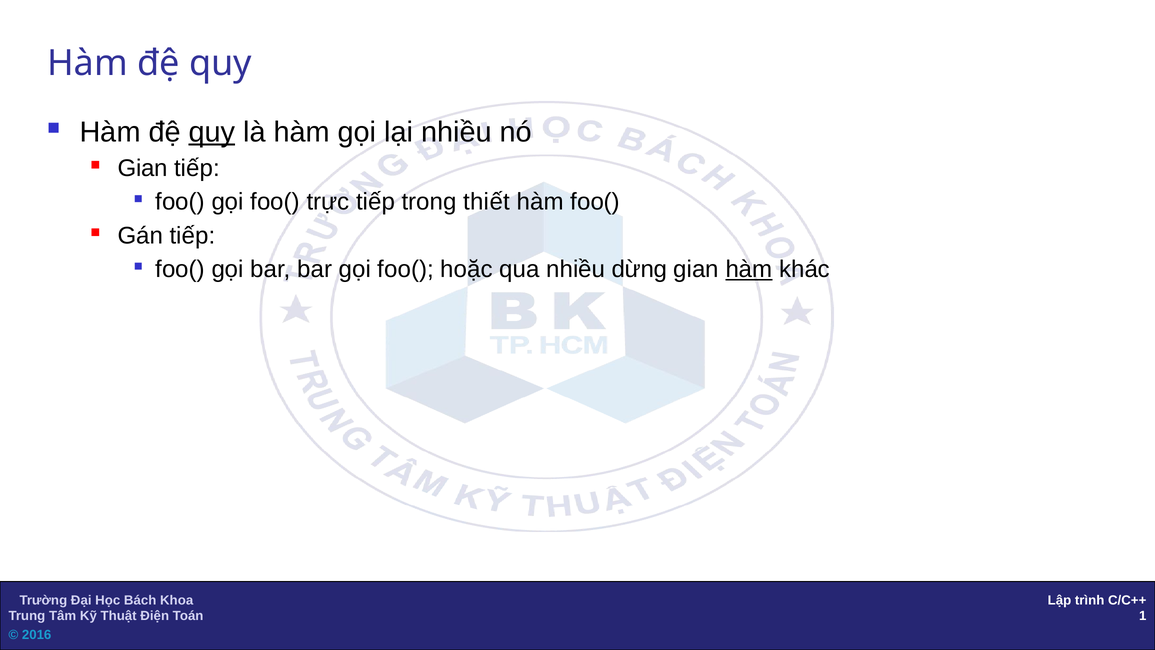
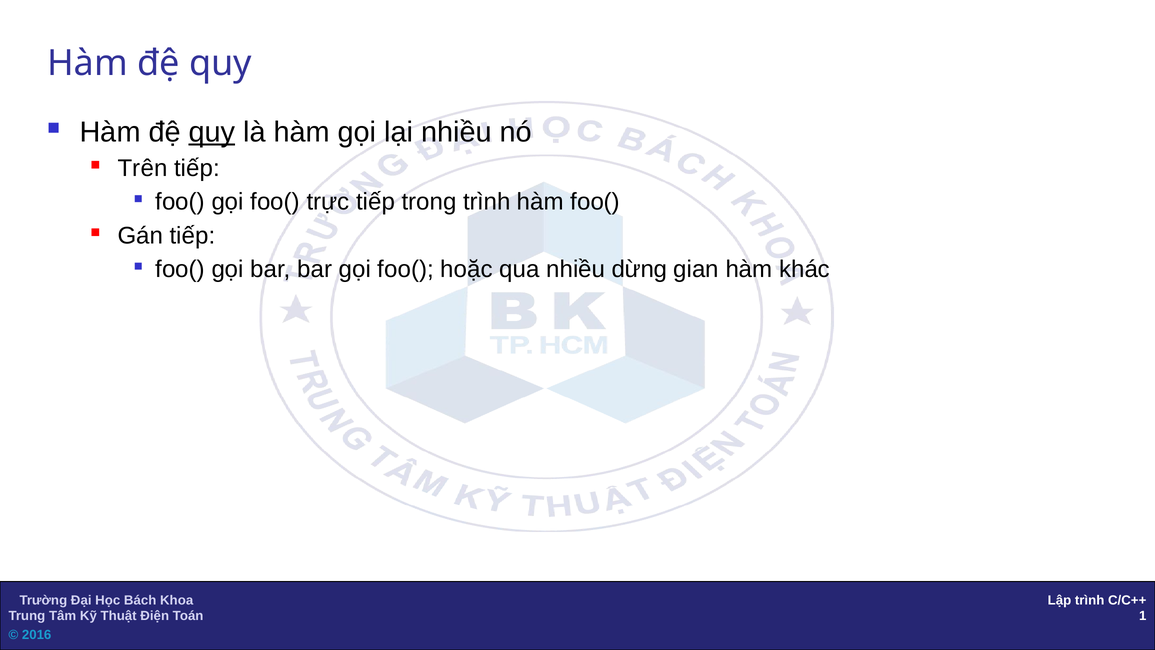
Gian at (143, 168): Gian -> Trên
trong thiết: thiết -> trình
hàm at (749, 269) underline: present -> none
